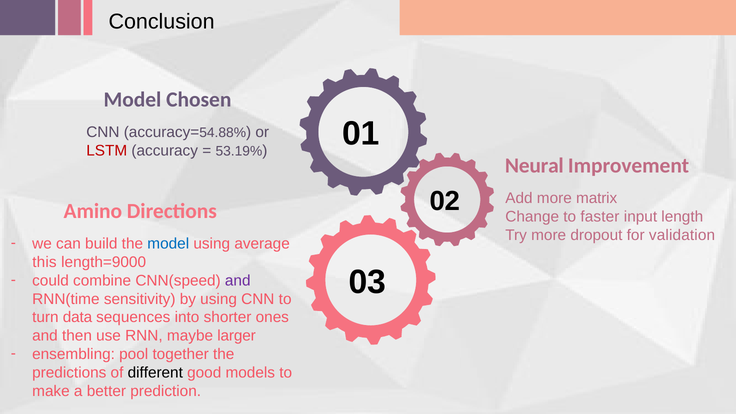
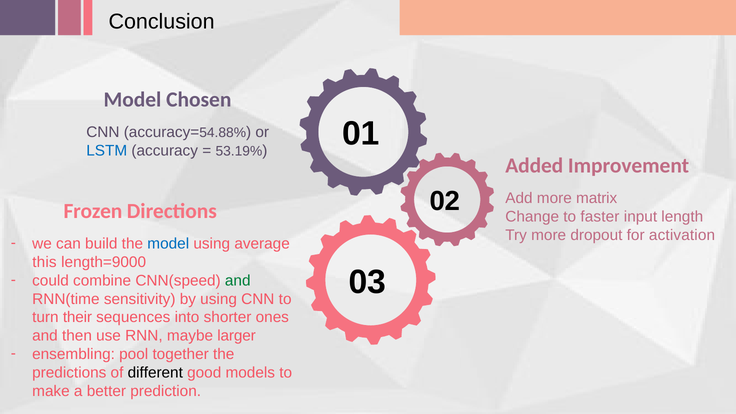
LSTM colour: red -> blue
Neural: Neural -> Added
Amino: Amino -> Frozen
validation: validation -> activation
and at (238, 281) colour: purple -> green
data: data -> their
